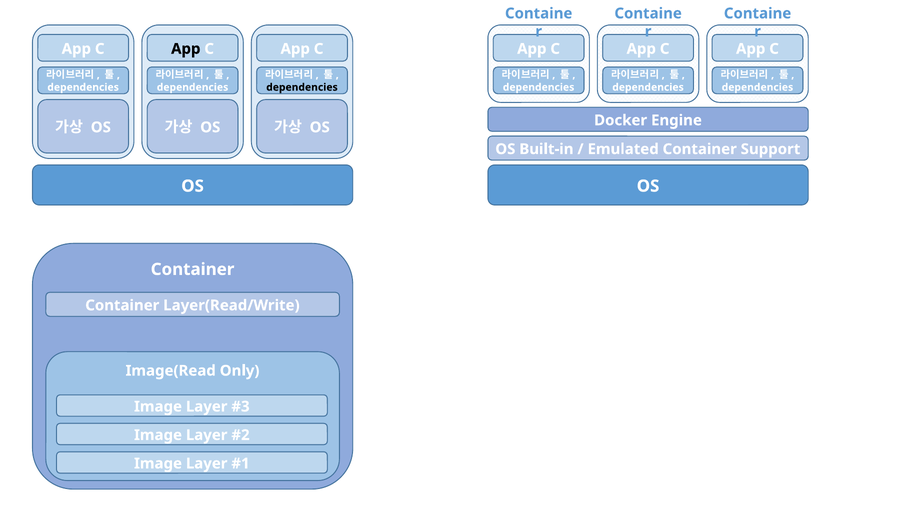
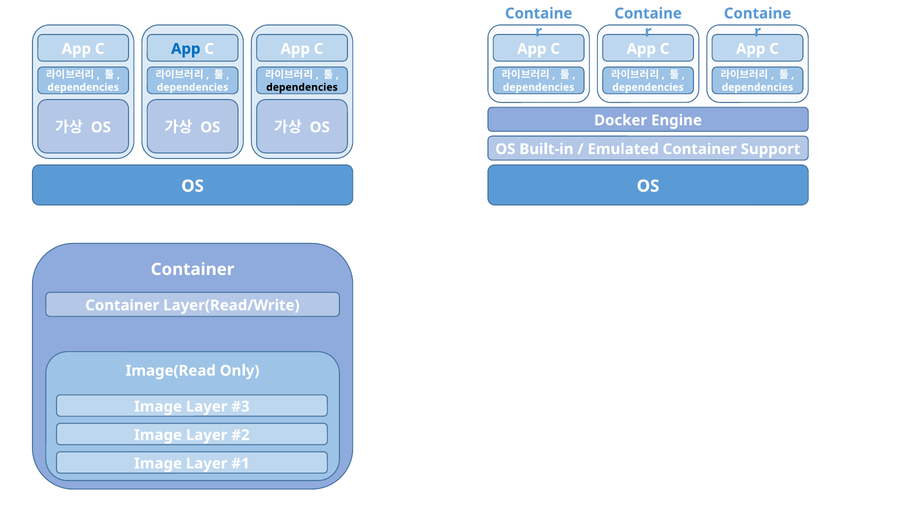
App at (186, 49) colour: black -> blue
